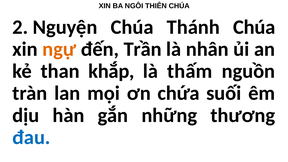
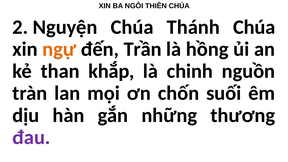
nhân: nhân -> hồng
thấm: thấm -> chinh
chứa: chứa -> chốn
đau colour: blue -> purple
